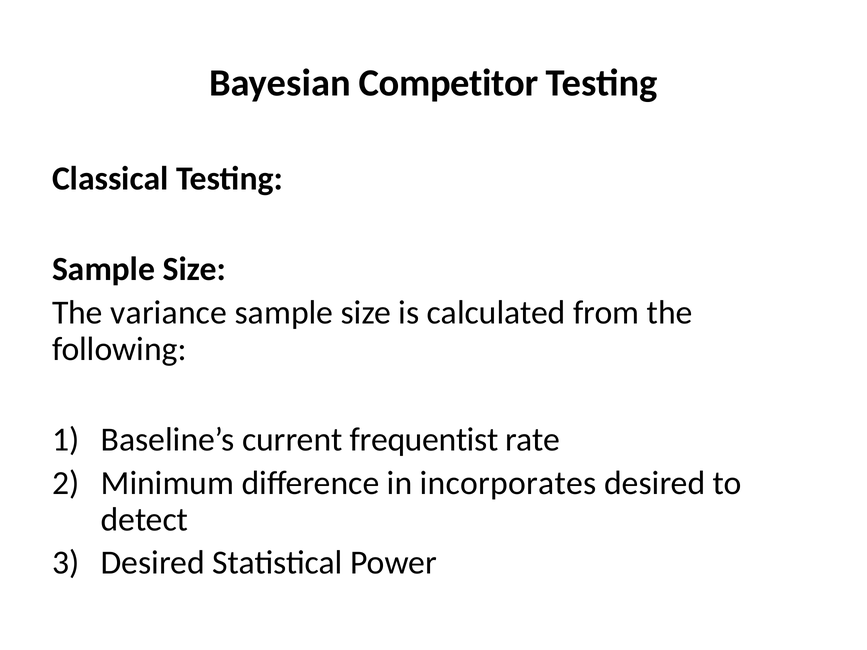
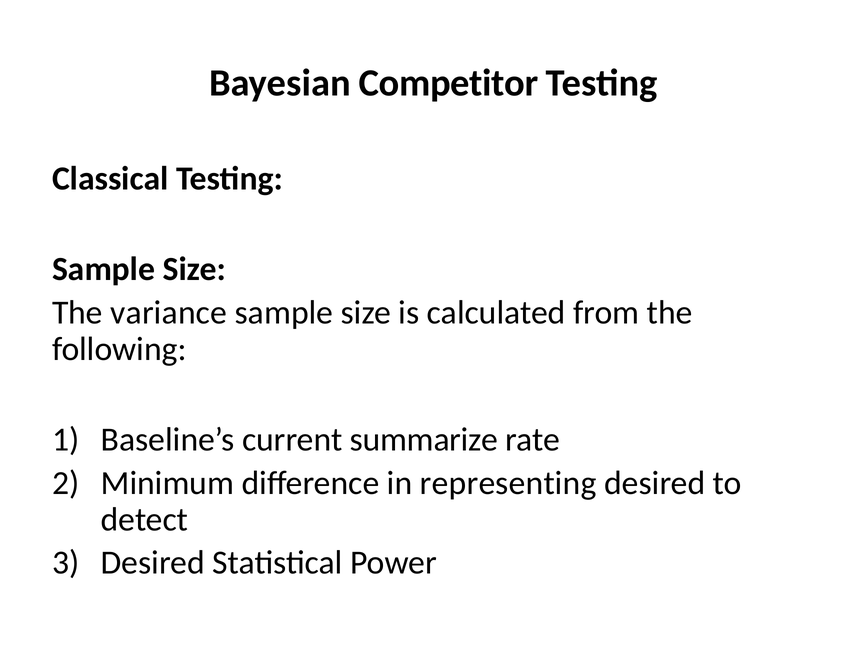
frequentist: frequentist -> summarize
incorporates: incorporates -> representing
